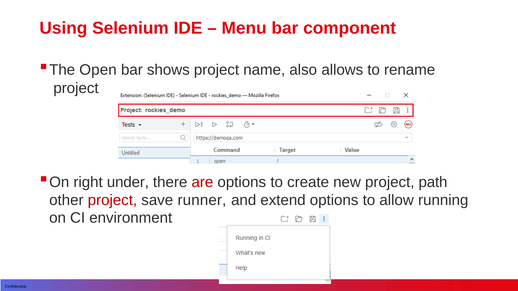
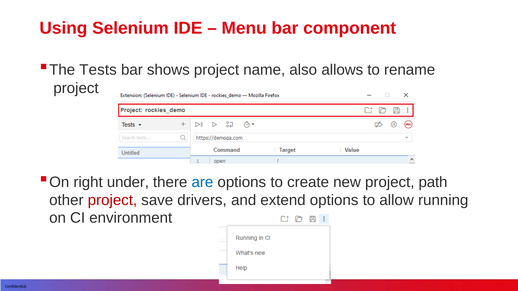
Open: Open -> Tests
are colour: red -> blue
runner: runner -> drivers
